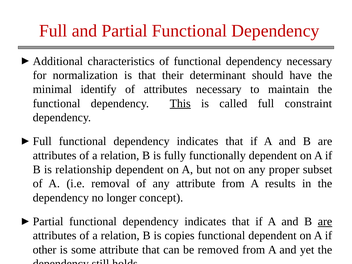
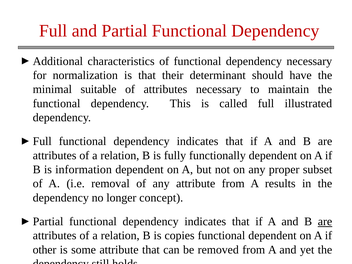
identify: identify -> suitable
This underline: present -> none
constraint: constraint -> illustrated
relationship: relationship -> information
